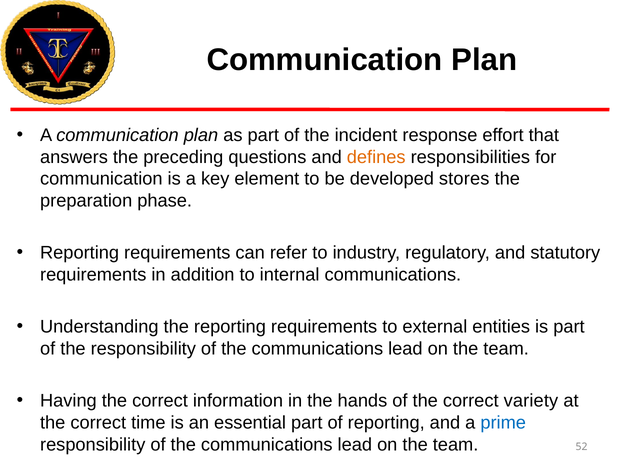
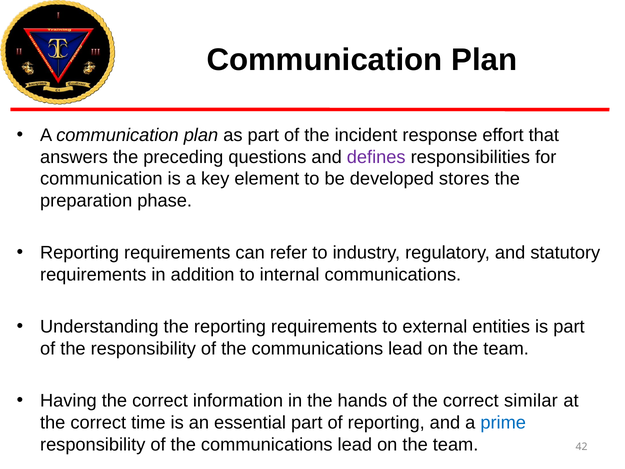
defines colour: orange -> purple
variety: variety -> similar
52: 52 -> 42
